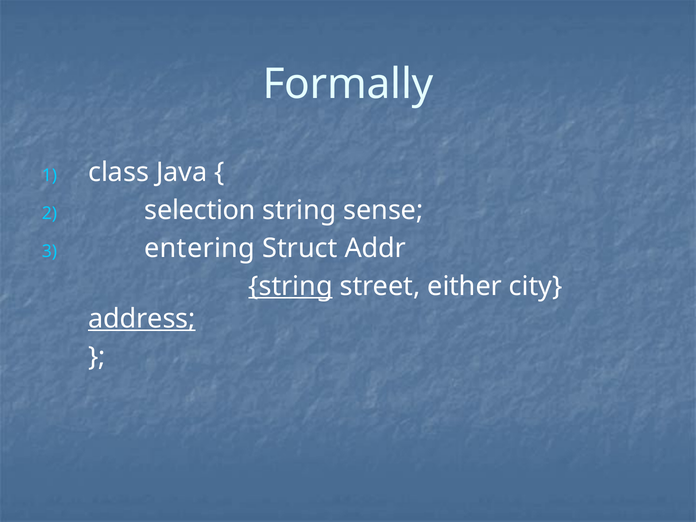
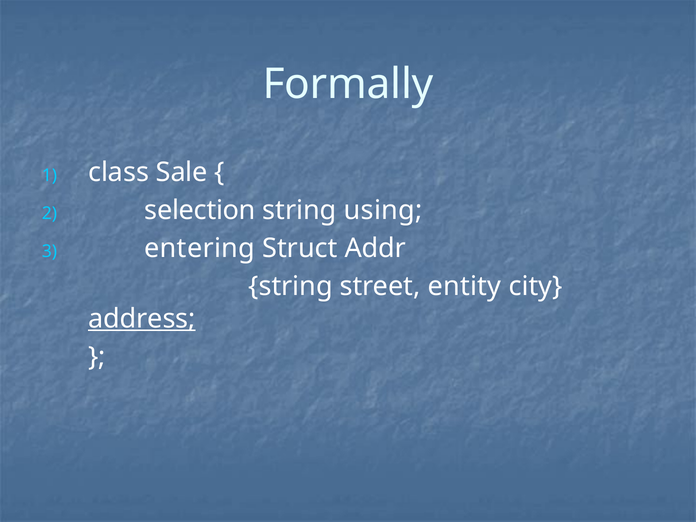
Java: Java -> Sale
sense: sense -> using
string at (291, 286) underline: present -> none
either: either -> entity
